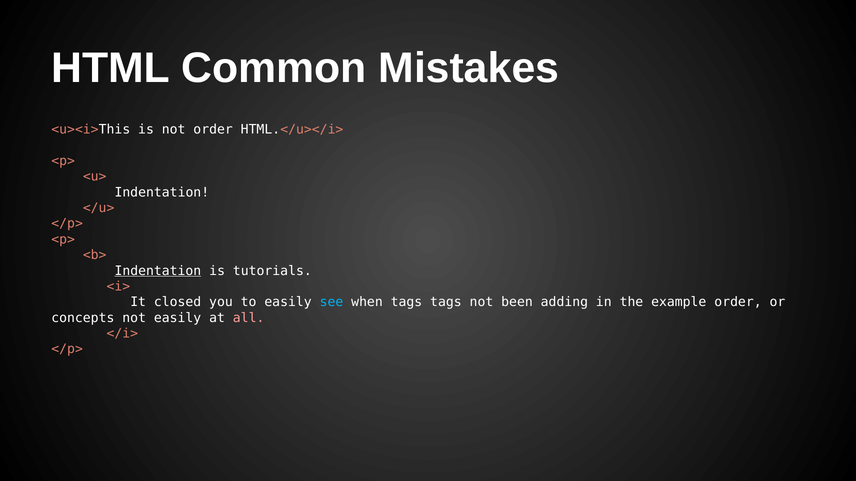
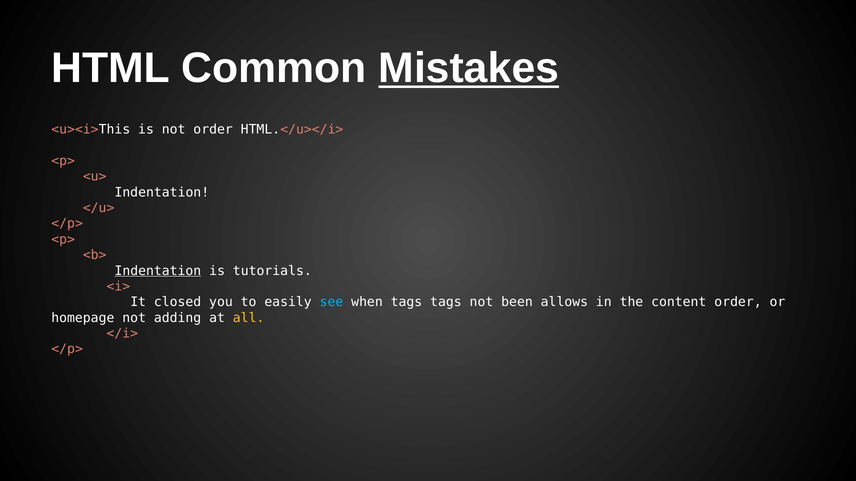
Mistakes underline: none -> present
adding: adding -> allows
example: example -> content
concepts: concepts -> homepage
not easily: easily -> adding
all colour: pink -> yellow
